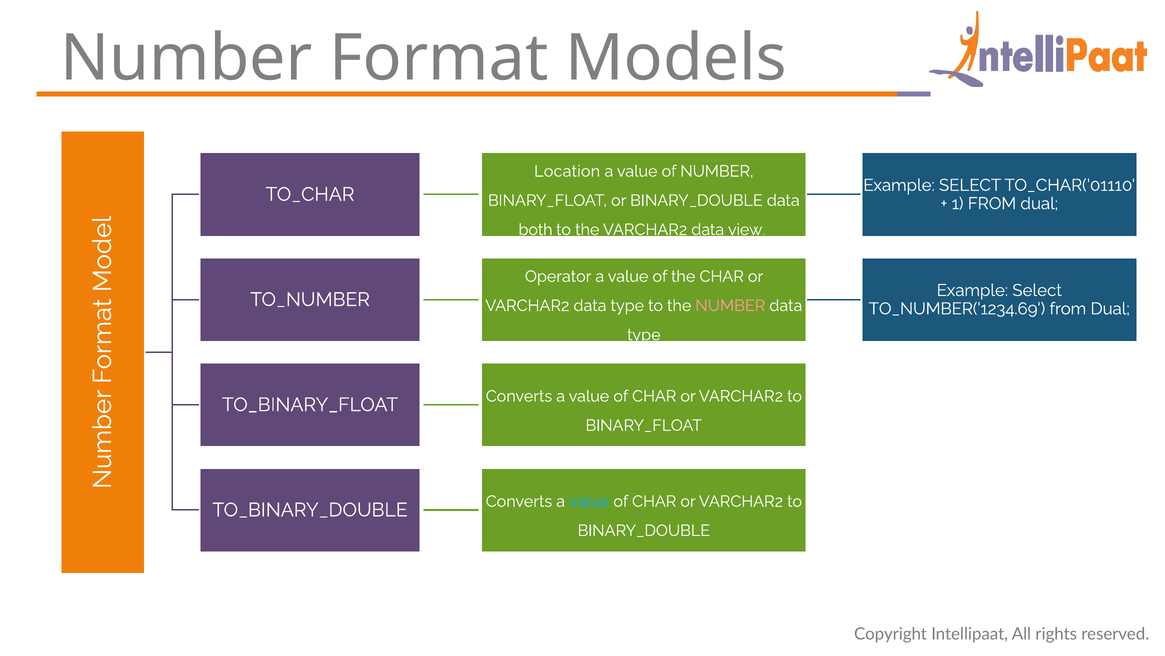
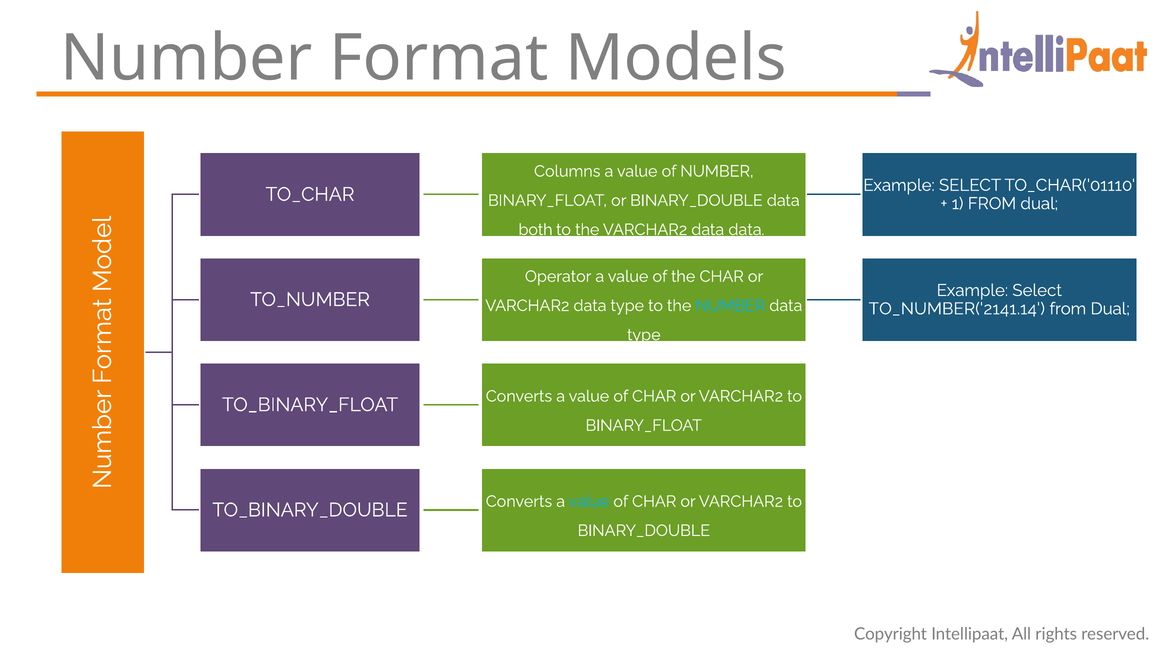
Location: Location -> Columns
data view: view -> data
NUMBER at (730, 305) colour: pink -> light blue
TO_NUMBER('1234.69: TO_NUMBER('1234.69 -> TO_NUMBER('2141.14
